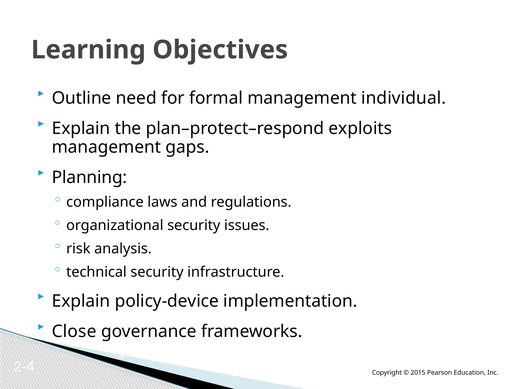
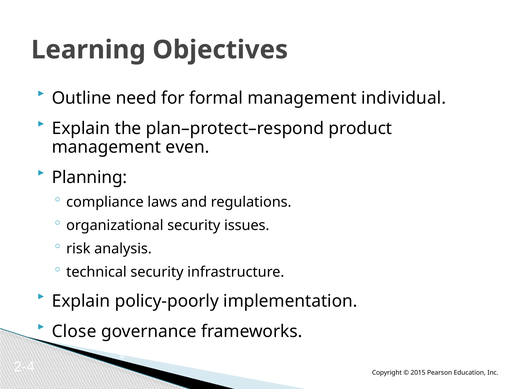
exploits: exploits -> product
gaps: gaps -> even
policy-device: policy-device -> policy-poorly
